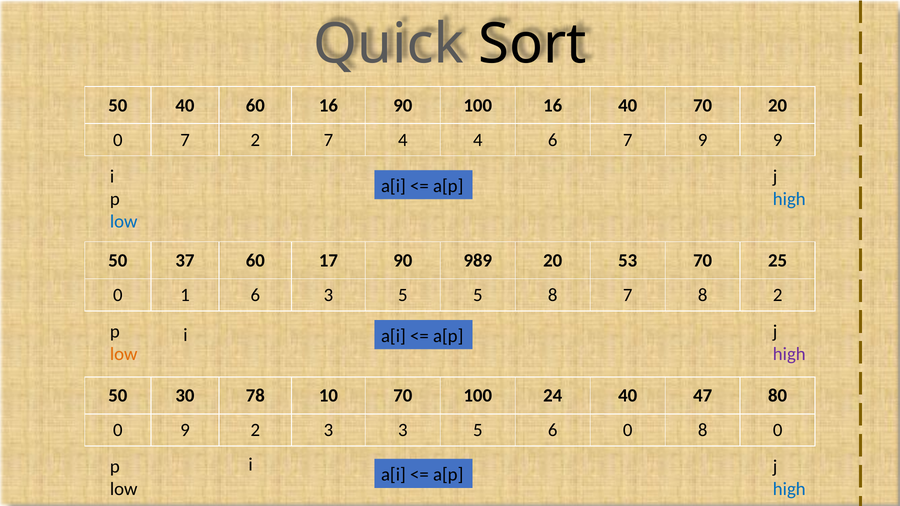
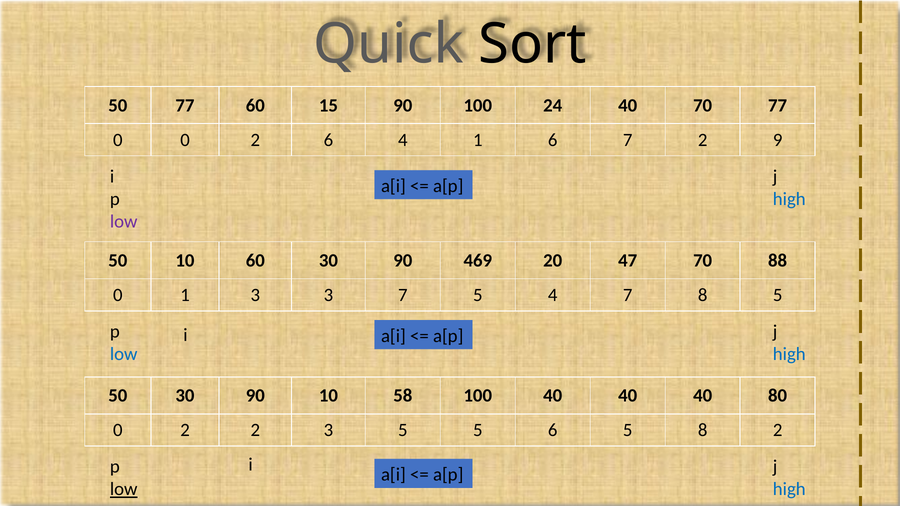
50 40: 40 -> 77
60 16: 16 -> 15
100 16: 16 -> 24
70 20: 20 -> 77
0 7: 7 -> 0
2 7: 7 -> 6
4 4: 4 -> 1
7 9: 9 -> 2
low at (124, 221) colour: blue -> purple
50 37: 37 -> 10
60 17: 17 -> 30
989: 989 -> 469
53: 53 -> 47
25: 25 -> 88
1 6: 6 -> 3
5 at (403, 295): 5 -> 7
5 8: 8 -> 4
8 2: 2 -> 5
low at (124, 354) colour: orange -> blue
high at (789, 354) colour: purple -> blue
50 30 78: 78 -> 90
10 70: 70 -> 58
100 24: 24 -> 40
47 at (703, 396): 47 -> 40
9 at (185, 431): 9 -> 2
3 3: 3 -> 5
6 0: 0 -> 5
8 0: 0 -> 2
low at (124, 489) underline: none -> present
